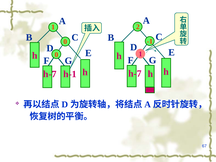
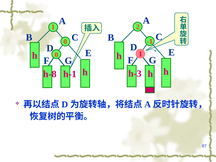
h-7 at (135, 74): h-7 -> h-3
h-7 at (50, 74): h-7 -> h-8
